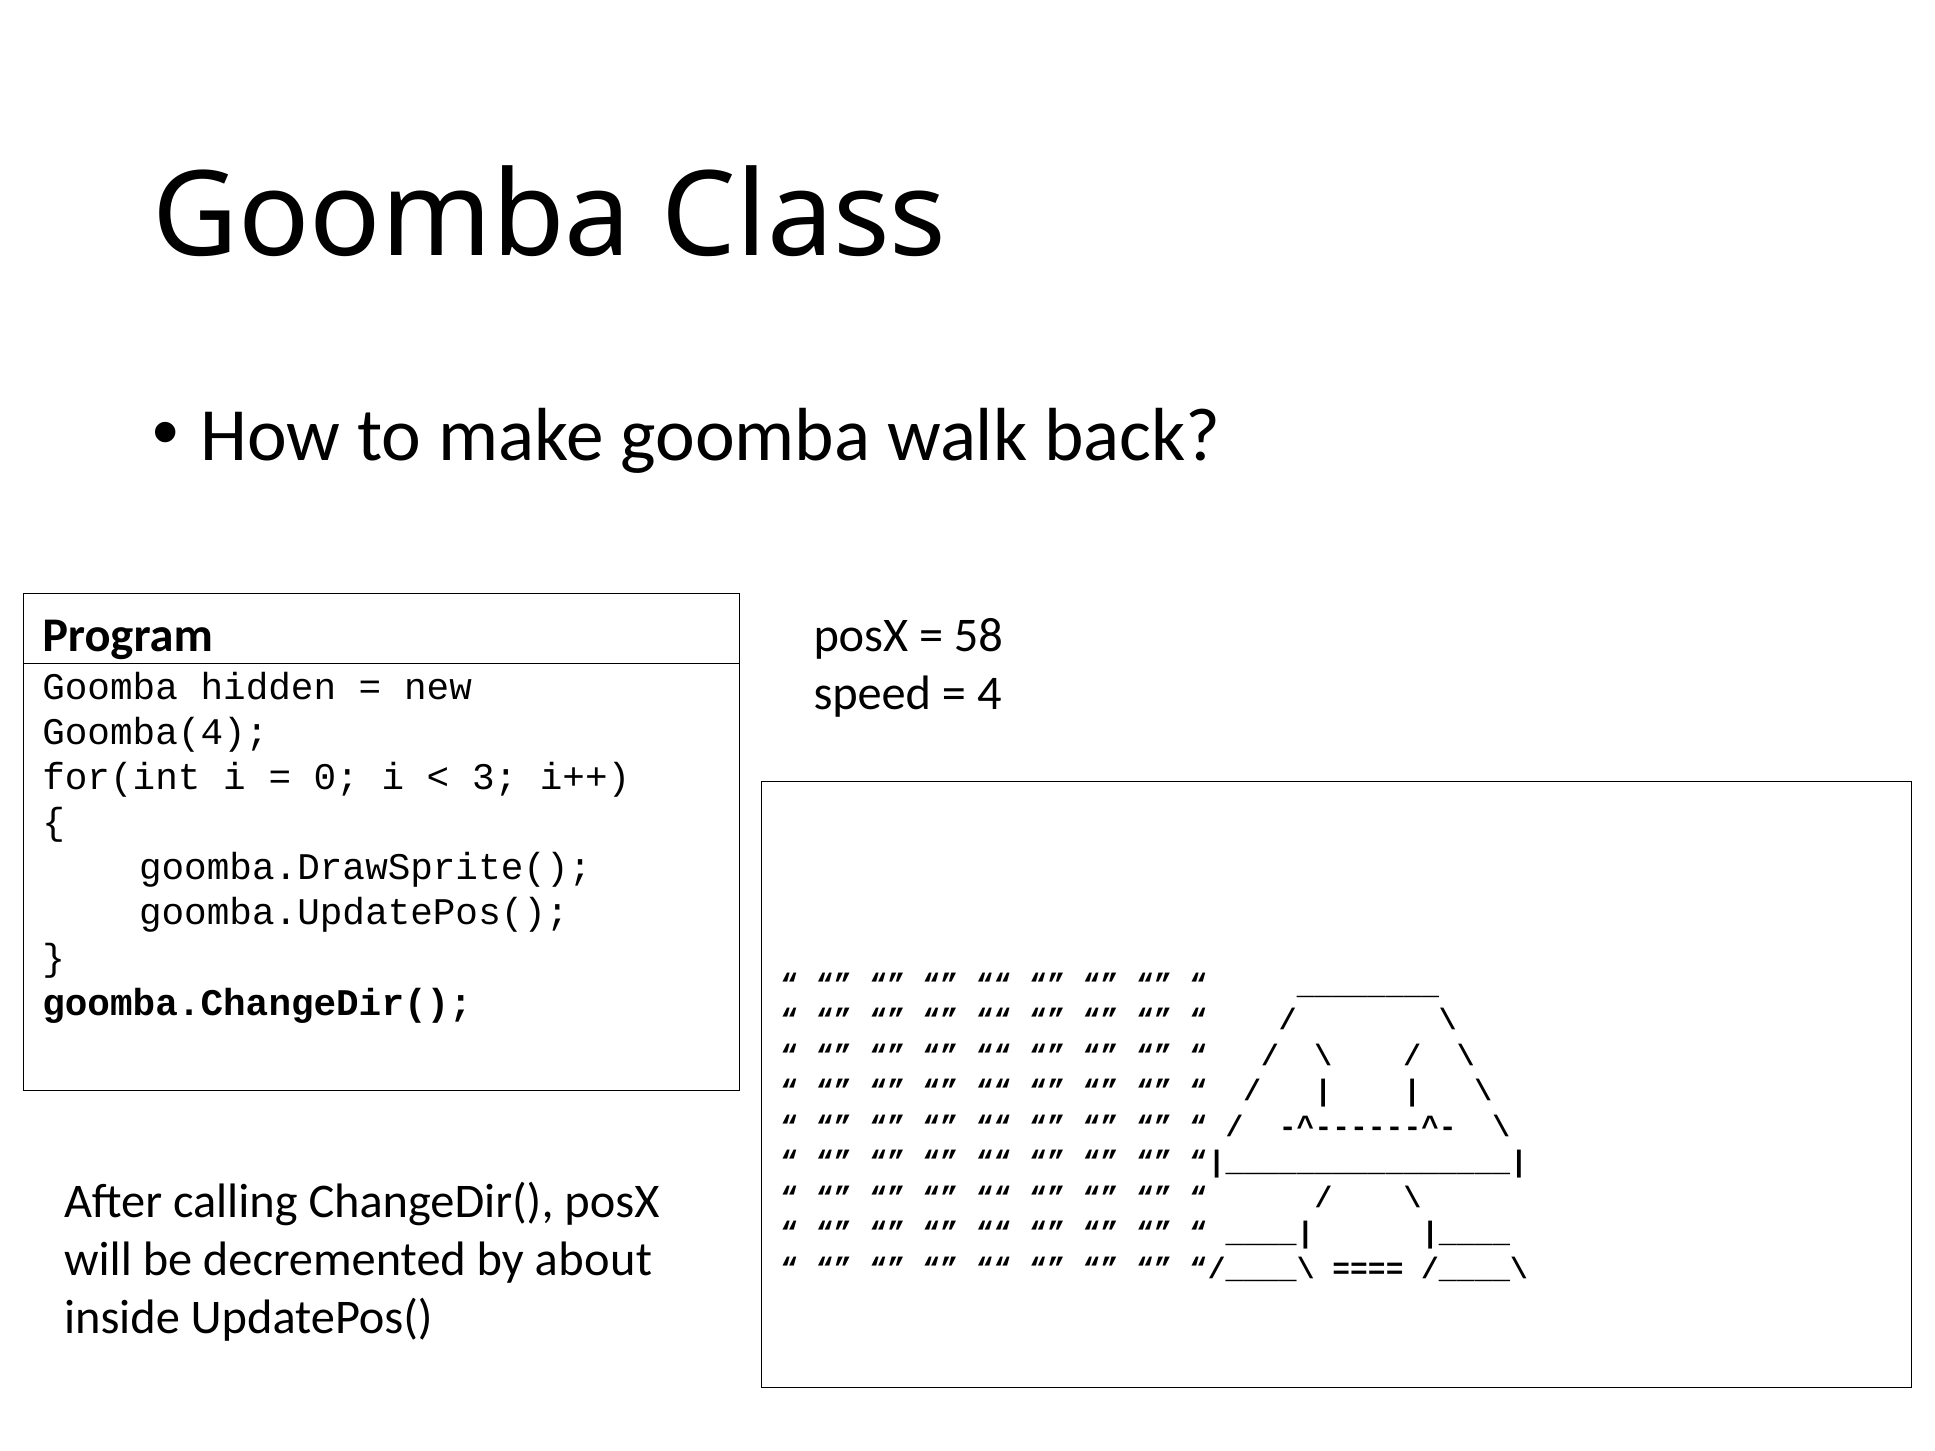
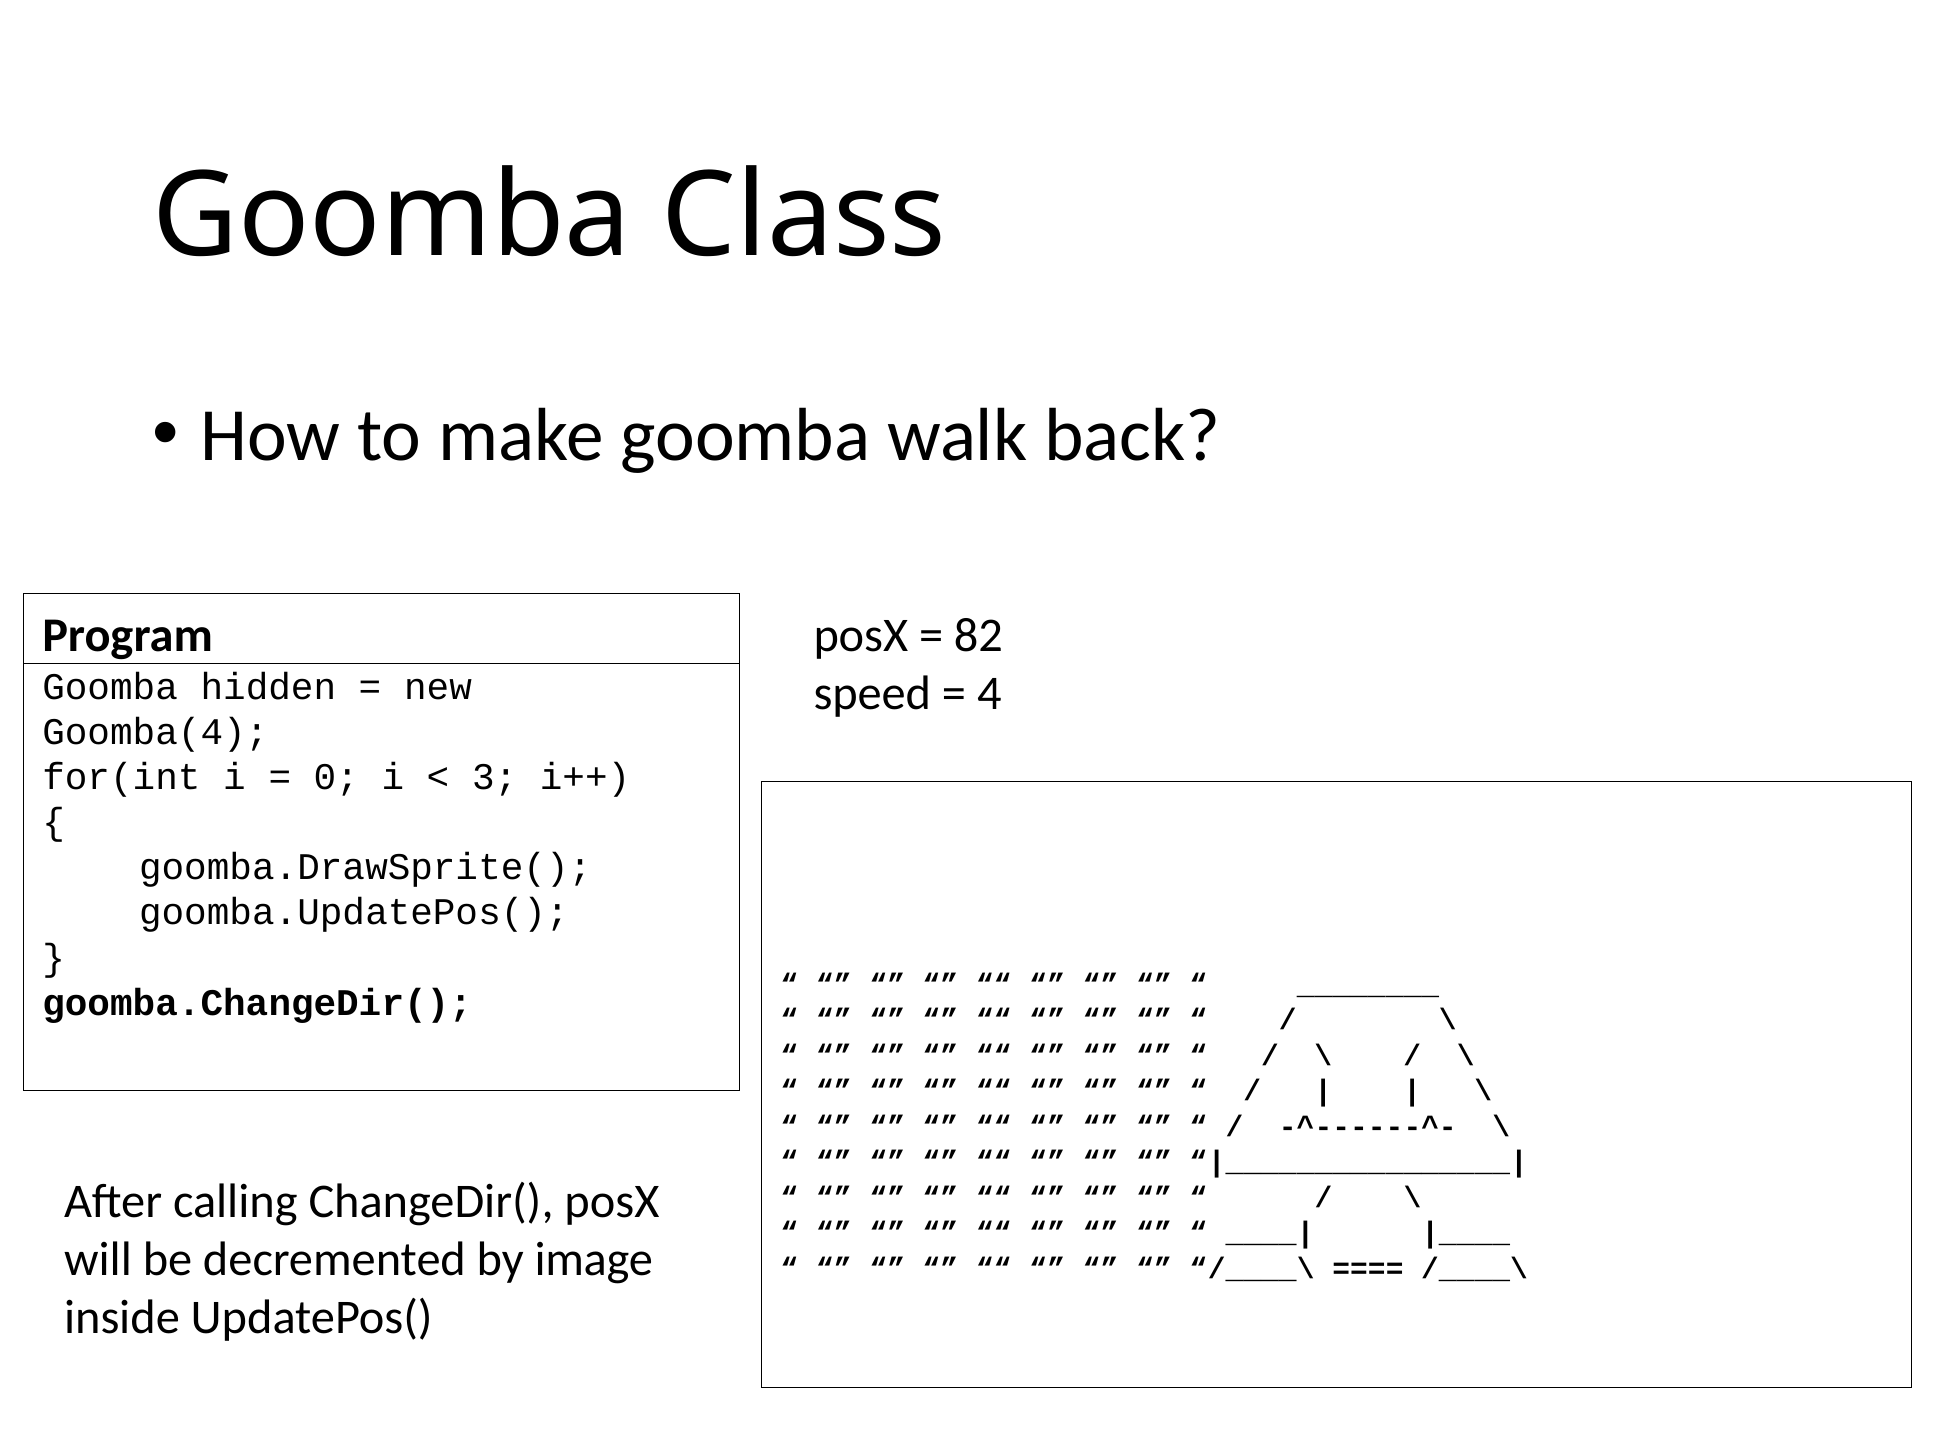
58: 58 -> 82
about: about -> image
